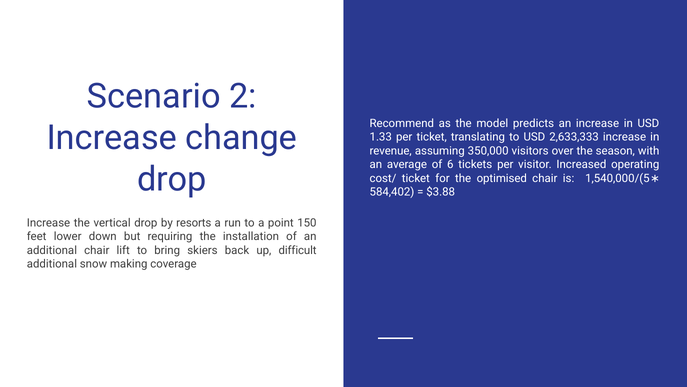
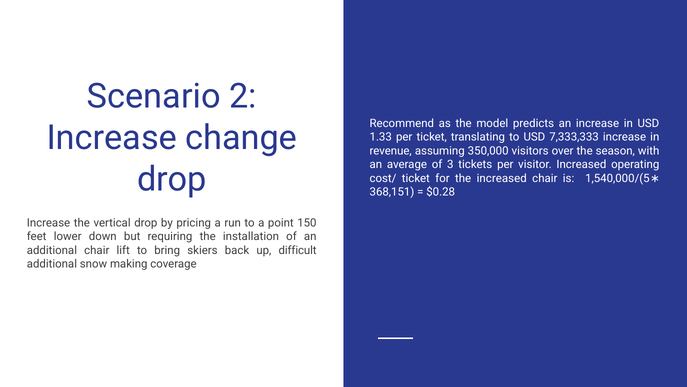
2,633,333: 2,633,333 -> 7,333,333
6: 6 -> 3
the optimised: optimised -> increased
584,402: 584,402 -> 368,151
$3.88: $3.88 -> $0.28
resorts: resorts -> pricing
